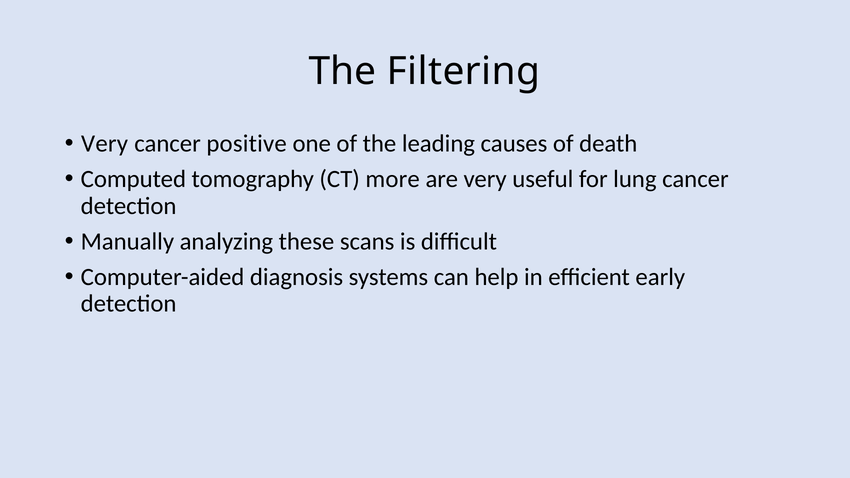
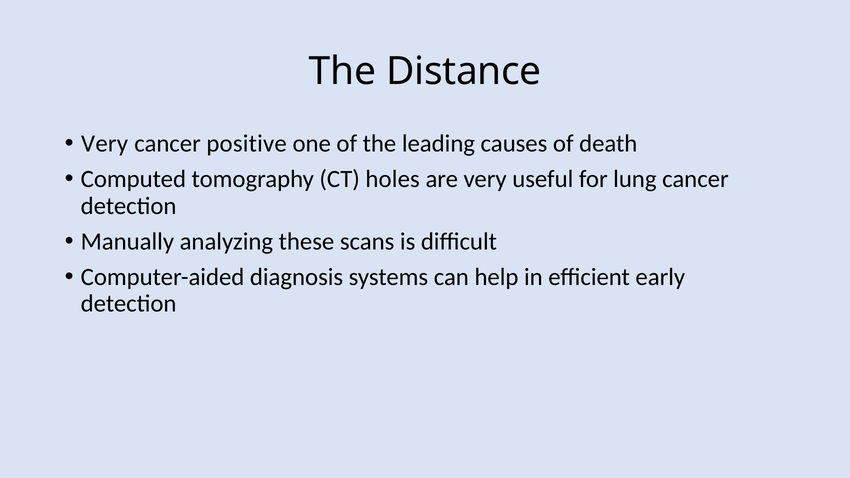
Filtering: Filtering -> Distance
more: more -> holes
